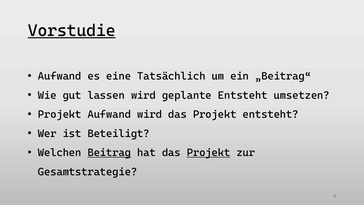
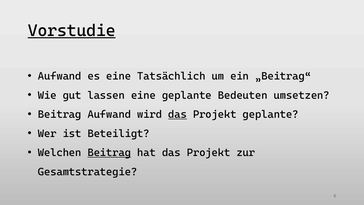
lassen wird: wird -> eine
geplante Entsteht: Entsteht -> Bedeuten
Projekt at (60, 114): Projekt -> Beitrag
das at (178, 114) underline: none -> present
Projekt entsteht: entsteht -> geplante
Projekt at (209, 153) underline: present -> none
